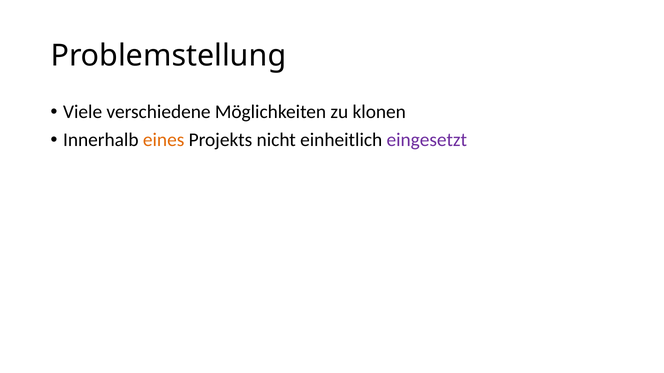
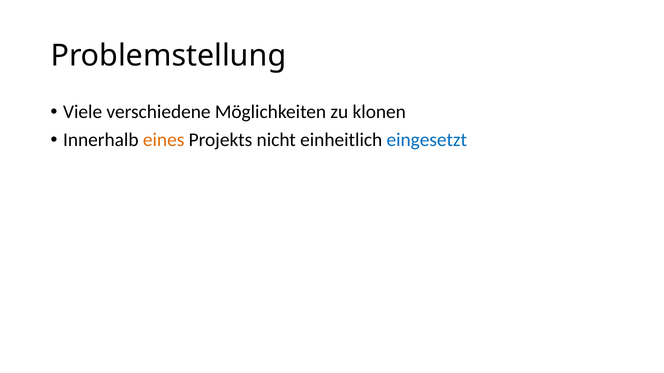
eingesetzt colour: purple -> blue
